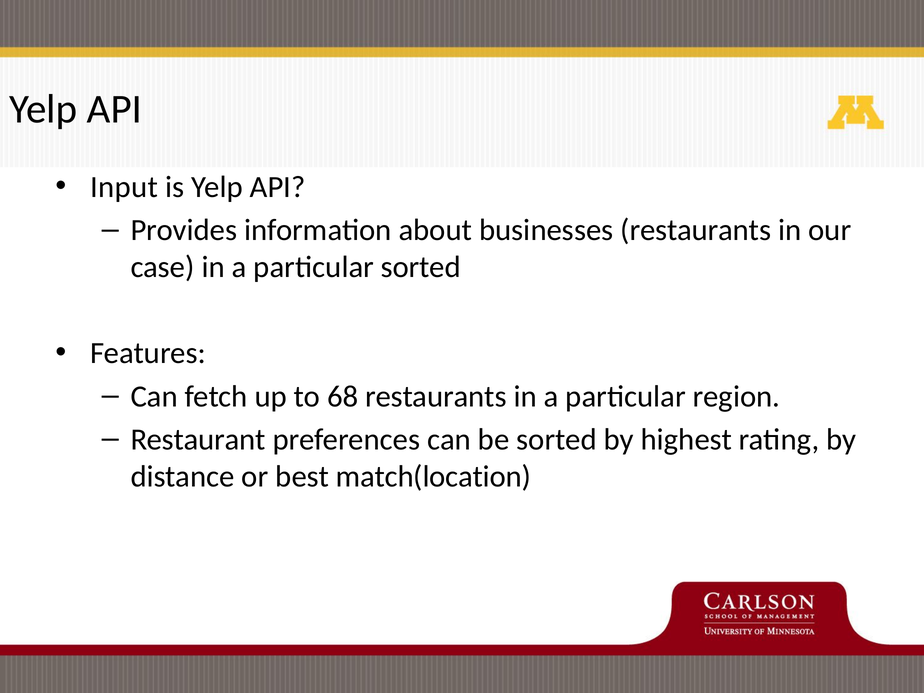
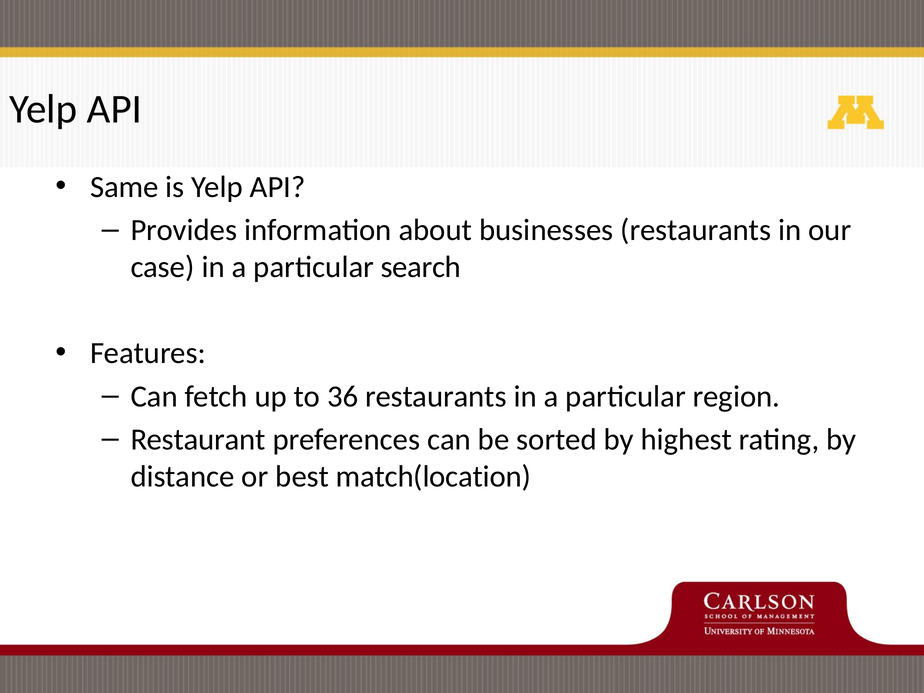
Input: Input -> Same
particular sorted: sorted -> search
68: 68 -> 36
